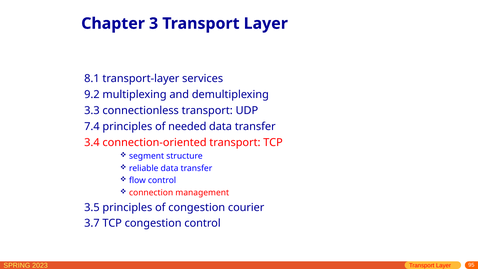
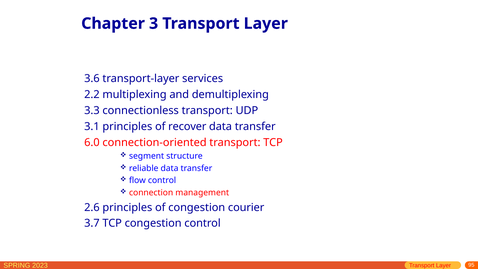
8.1: 8.1 -> 3.6
9.2: 9.2 -> 2.2
7.4: 7.4 -> 3.1
needed: needed -> recover
3.4: 3.4 -> 6.0
3.5: 3.5 -> 2.6
